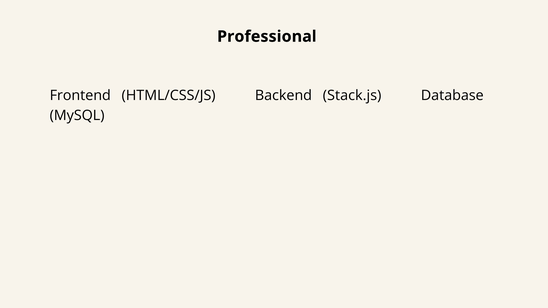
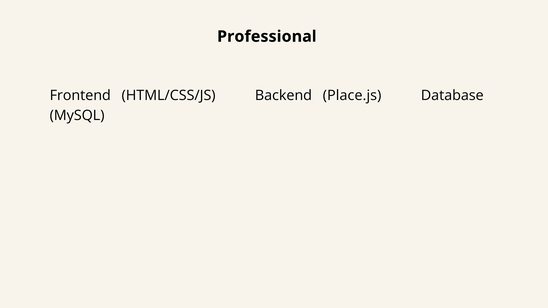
Stack.js: Stack.js -> Place.js
